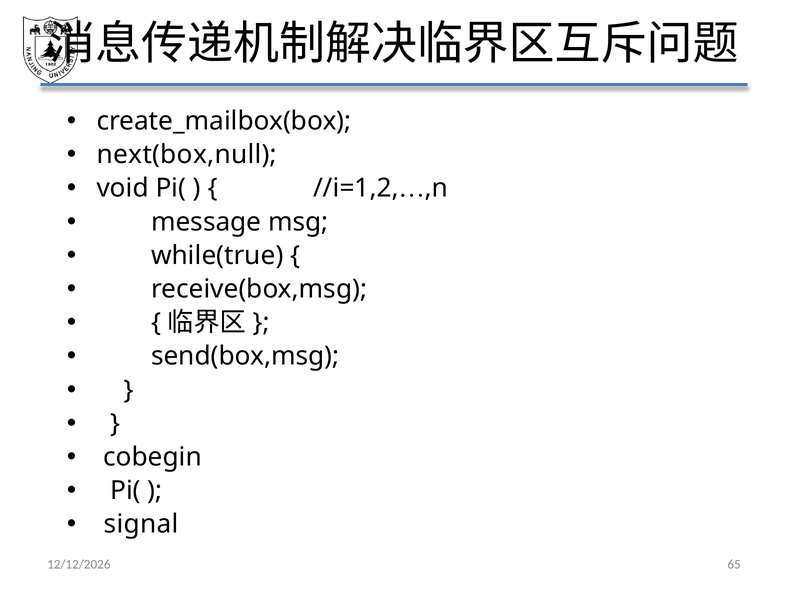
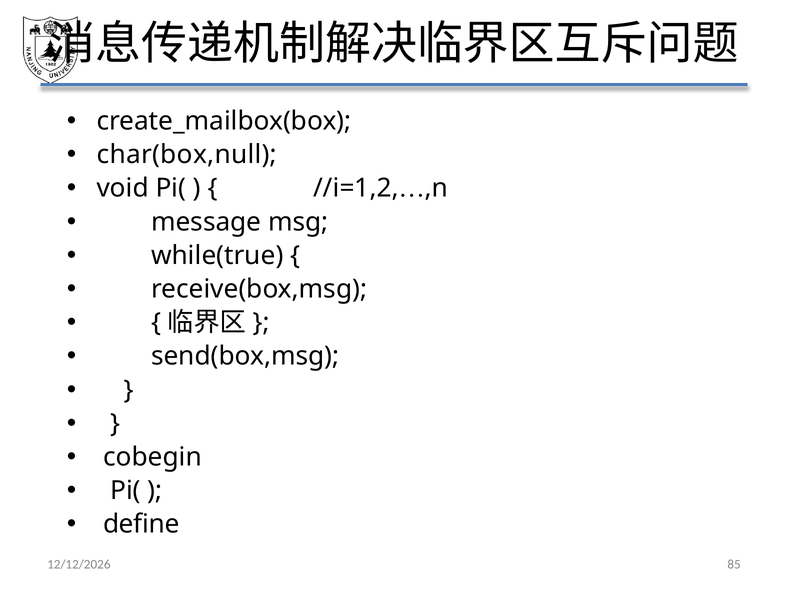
next(box,null: next(box,null -> char(box,null
signal: signal -> define
65: 65 -> 85
